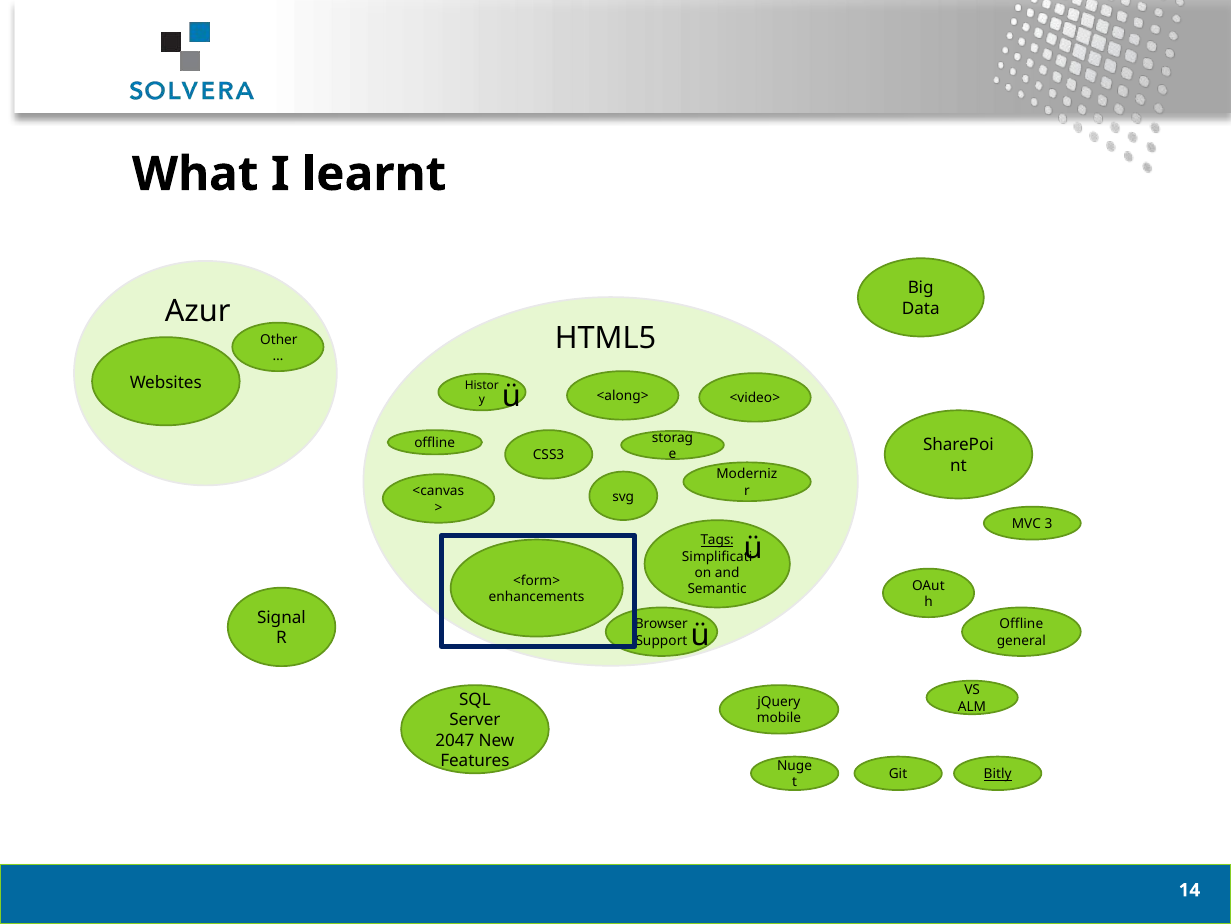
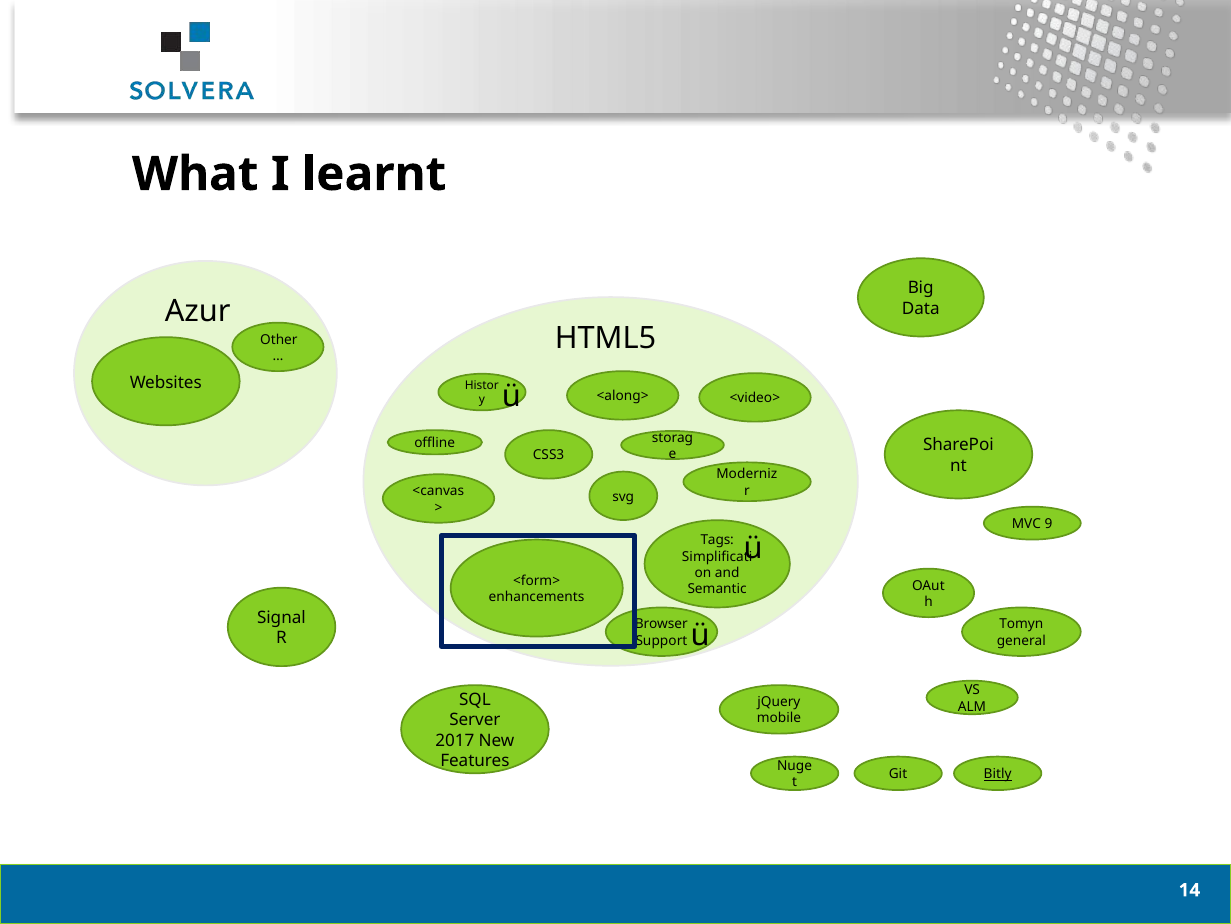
3: 3 -> 9
Tags underline: present -> none
Offline at (1021, 624): Offline -> Tomyn
2047: 2047 -> 2017
